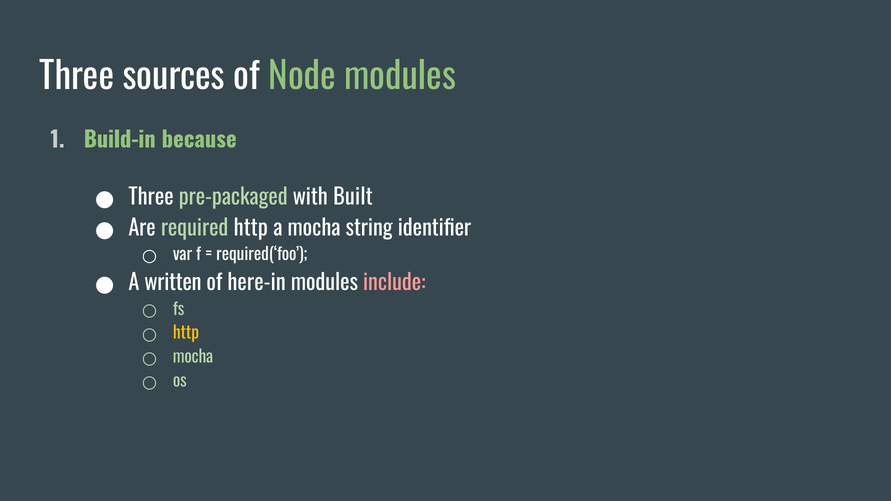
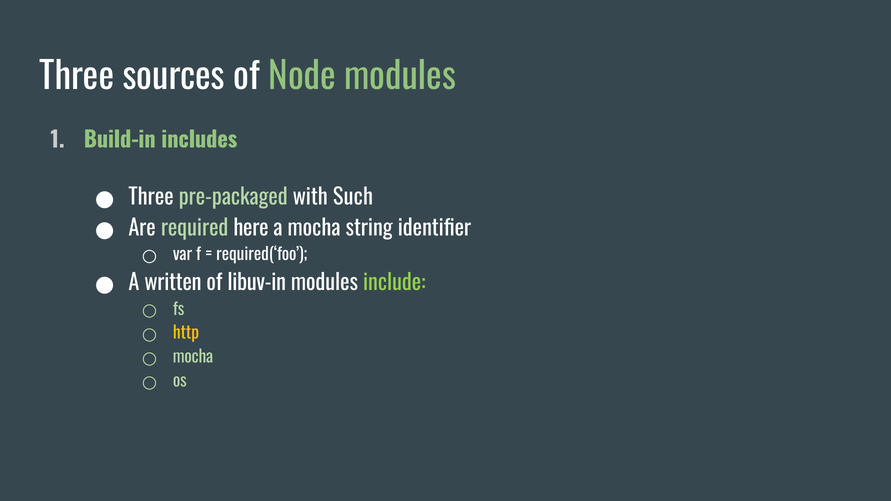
because: because -> includes
Built: Built -> Such
required http: http -> here
here-in: here-in -> libuv-in
include colour: pink -> light green
